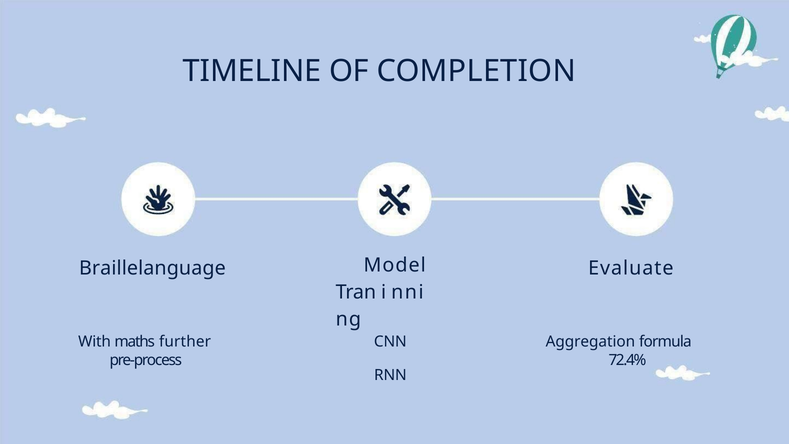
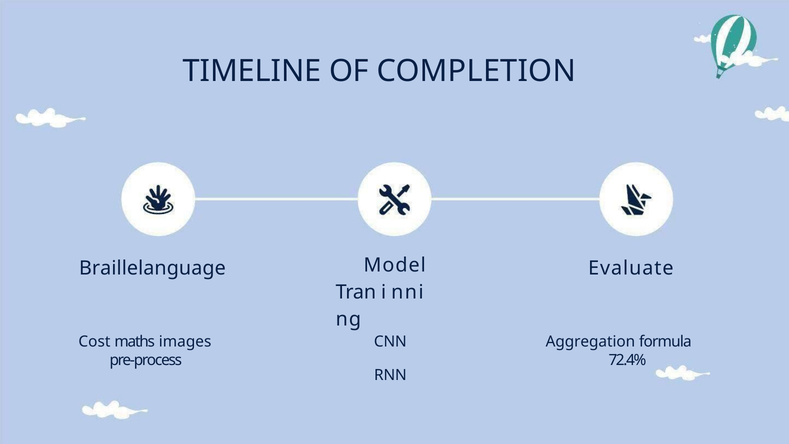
With: With -> Cost
further: further -> images
